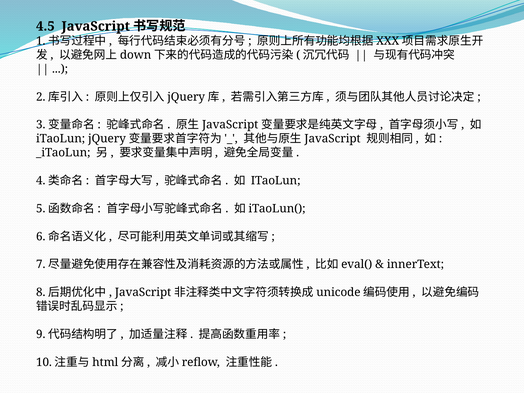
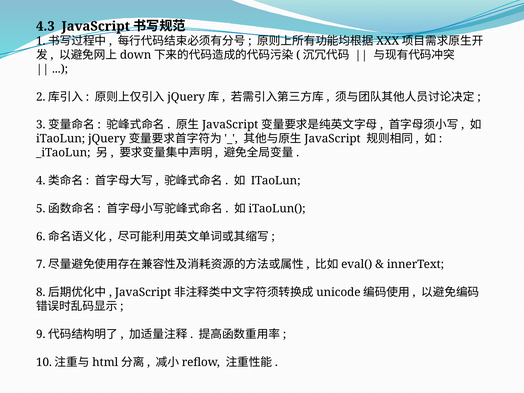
4.5: 4.5 -> 4.3
